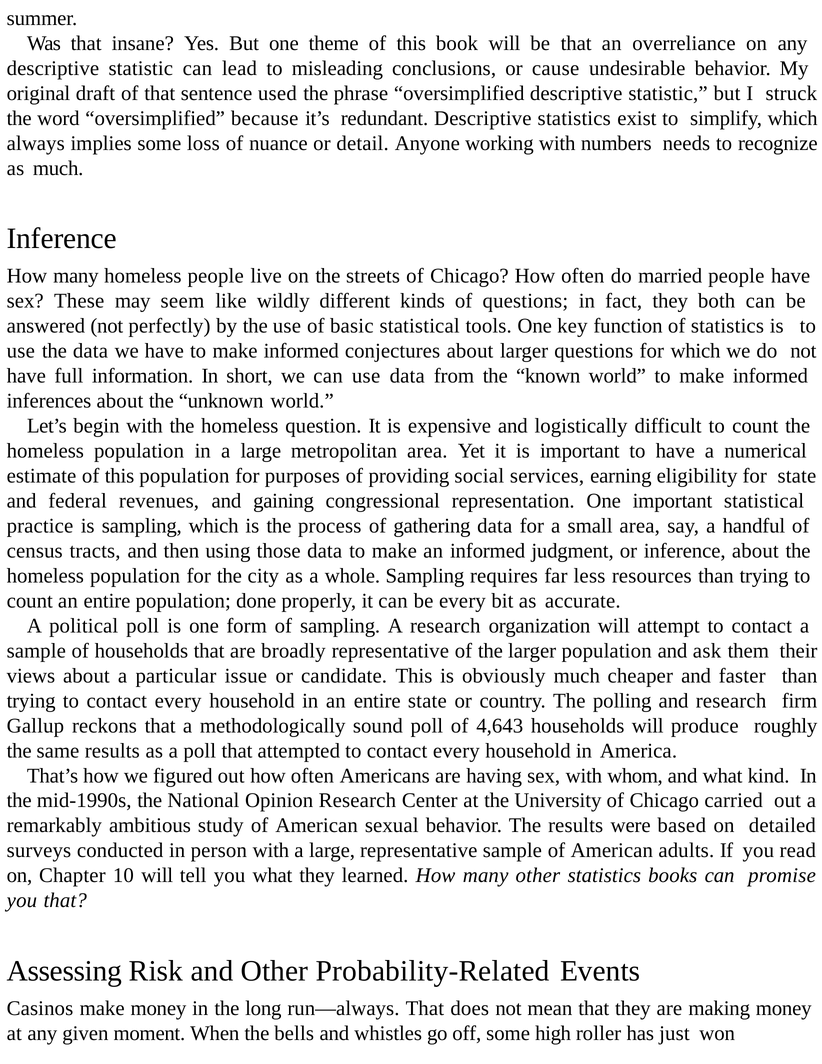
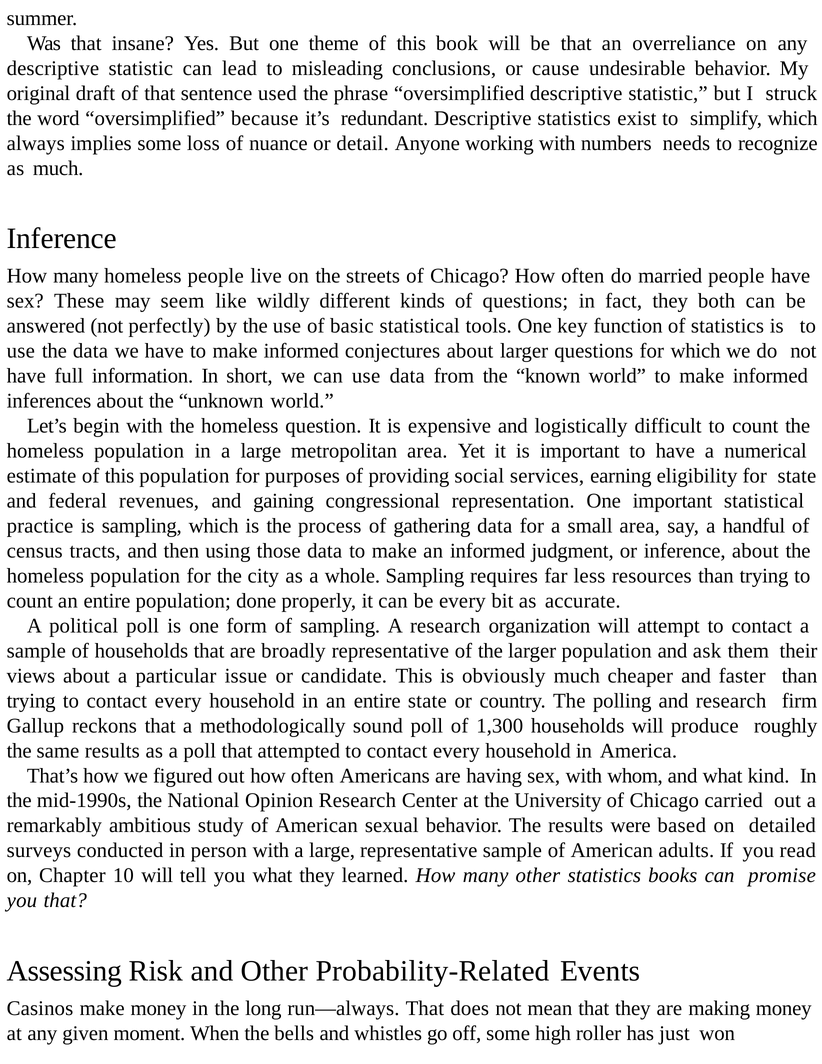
4,643: 4,643 -> 1,300
